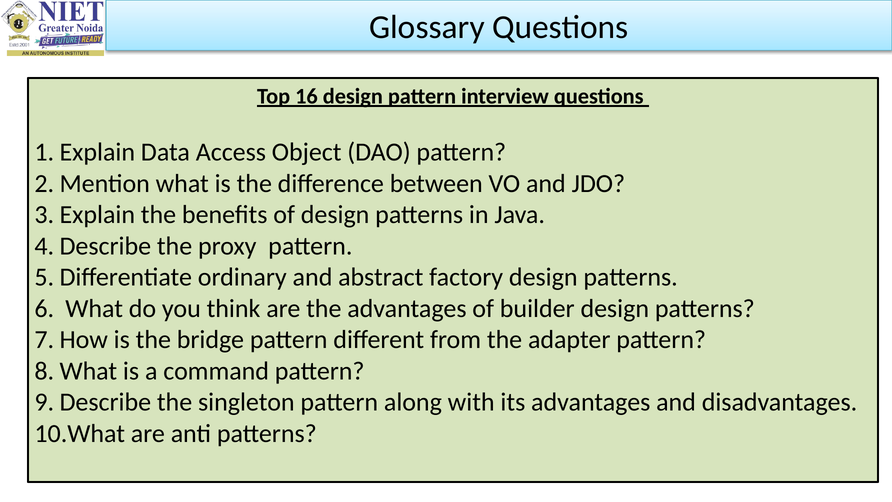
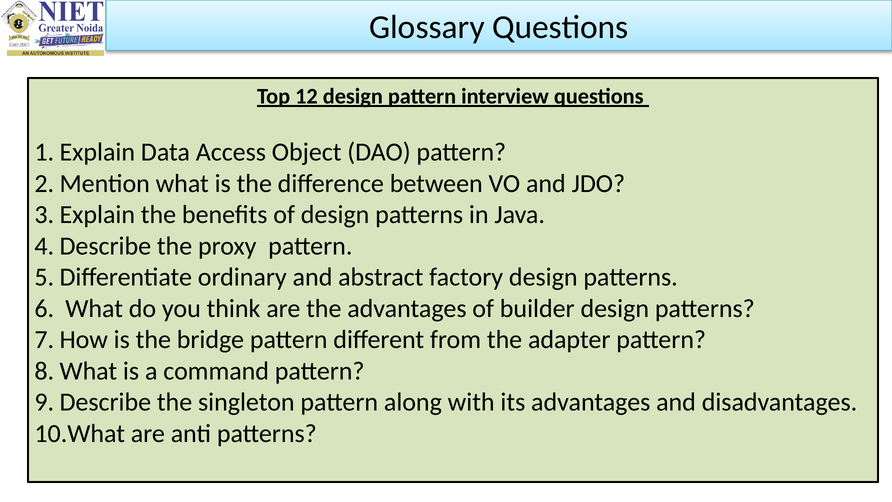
16: 16 -> 12
